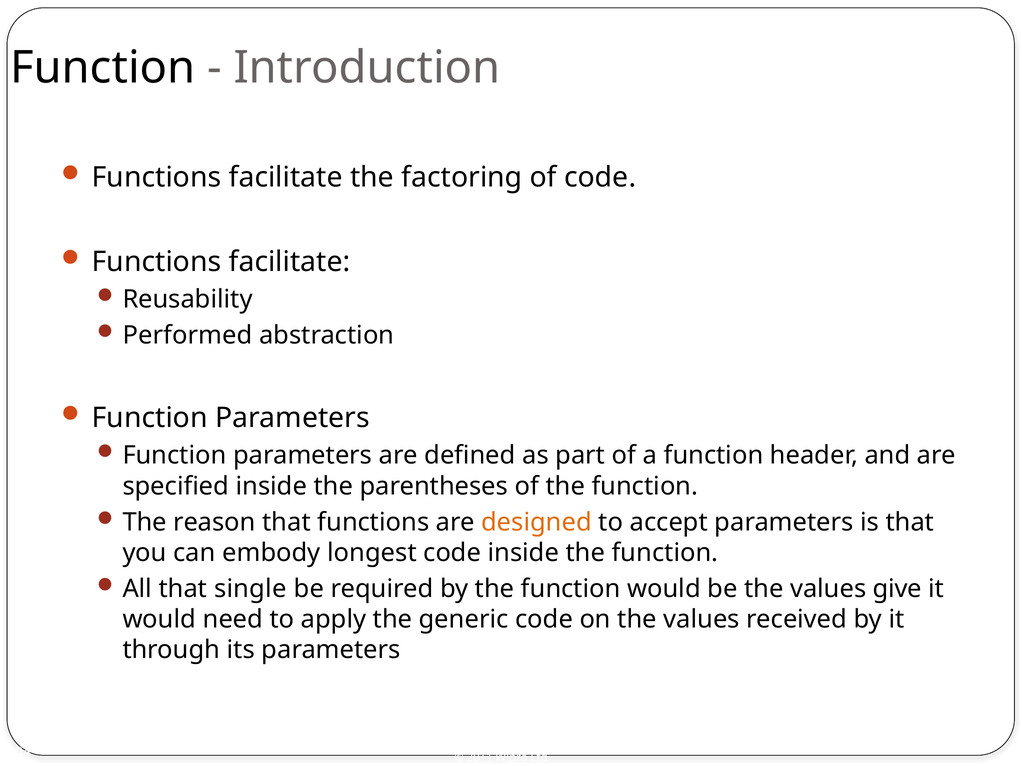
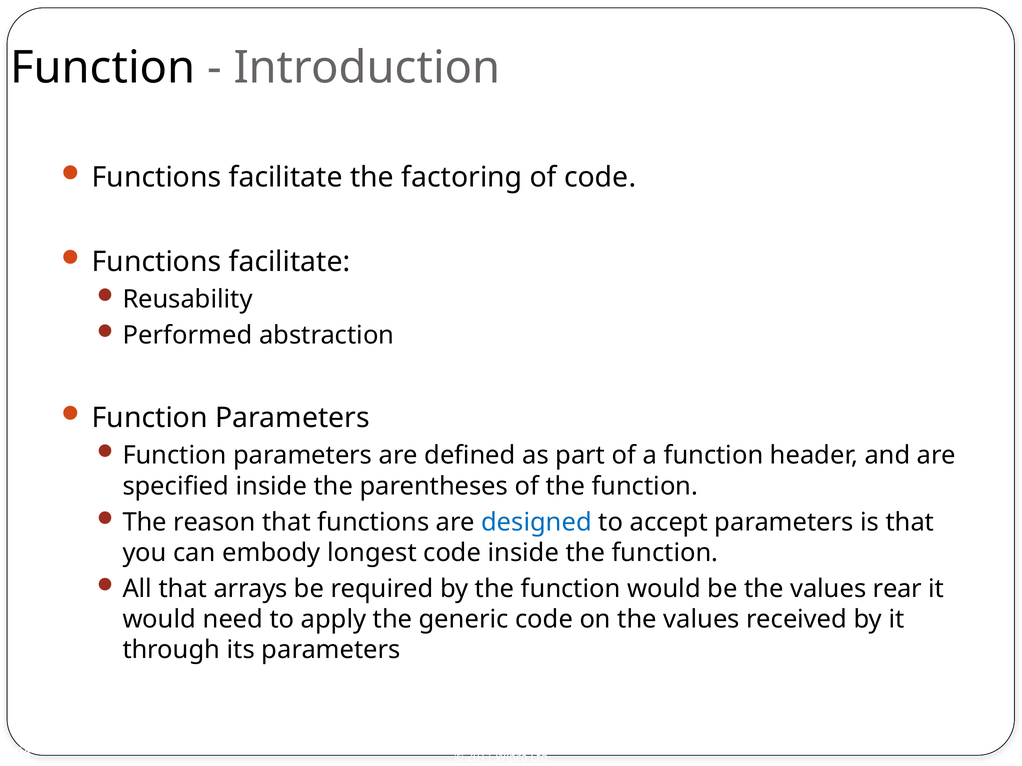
designed colour: orange -> blue
single: single -> arrays
give: give -> rear
